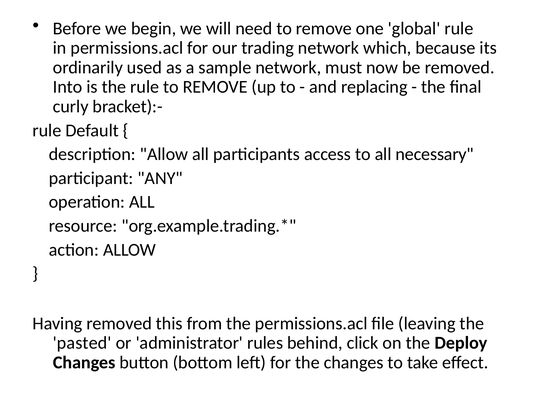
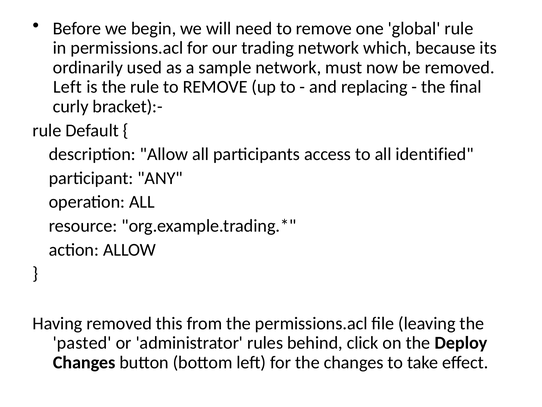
Into at (68, 87): Into -> Left
necessary: necessary -> identified
